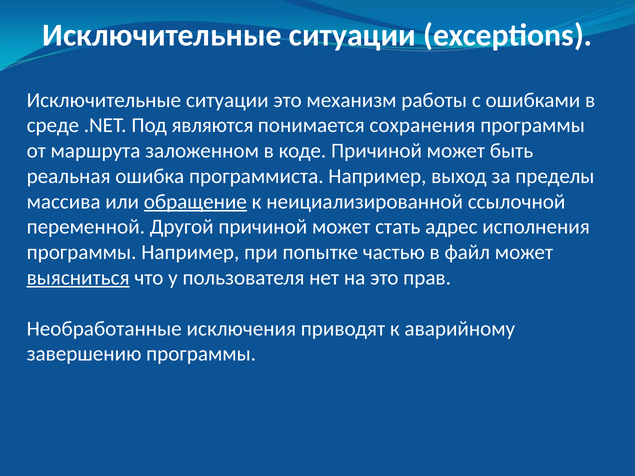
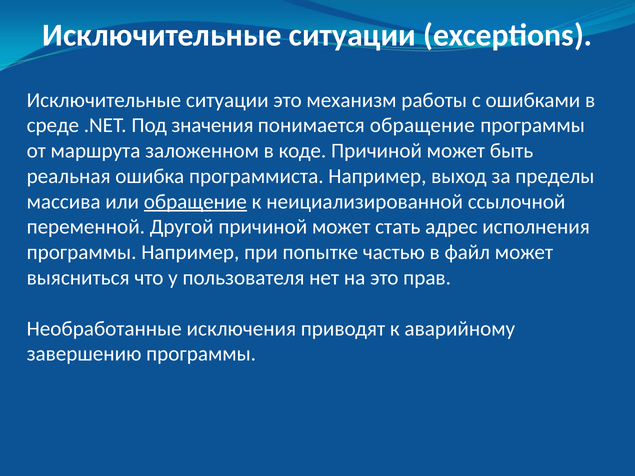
являются: являются -> значения
понимается сохранения: сохранения -> обращение
выясниться underline: present -> none
